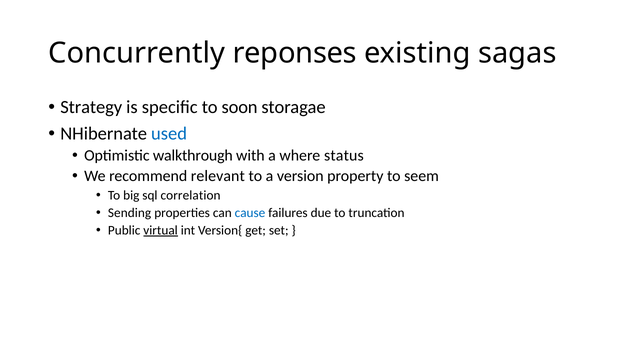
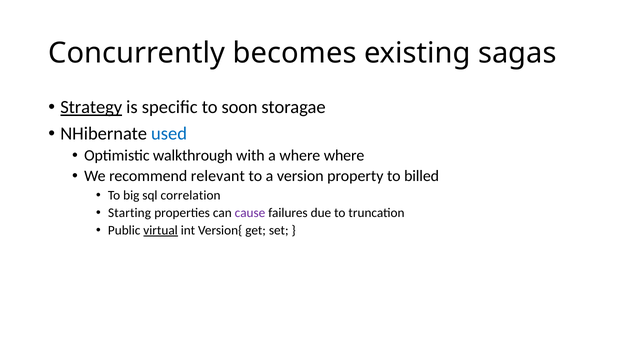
reponses: reponses -> becomes
Strategy underline: none -> present
where status: status -> where
seem: seem -> billed
Sending: Sending -> Starting
cause colour: blue -> purple
